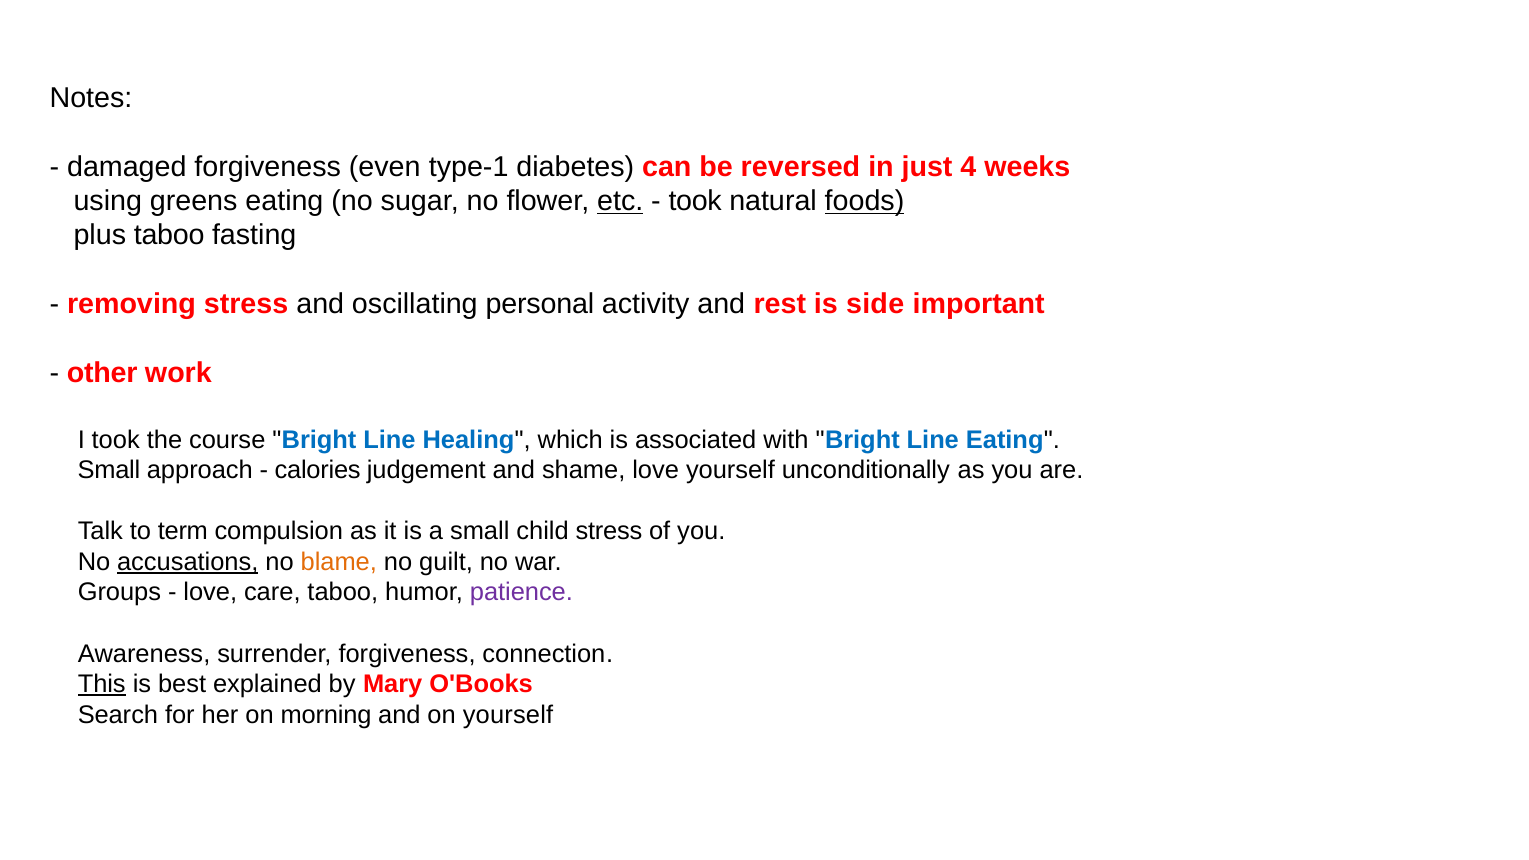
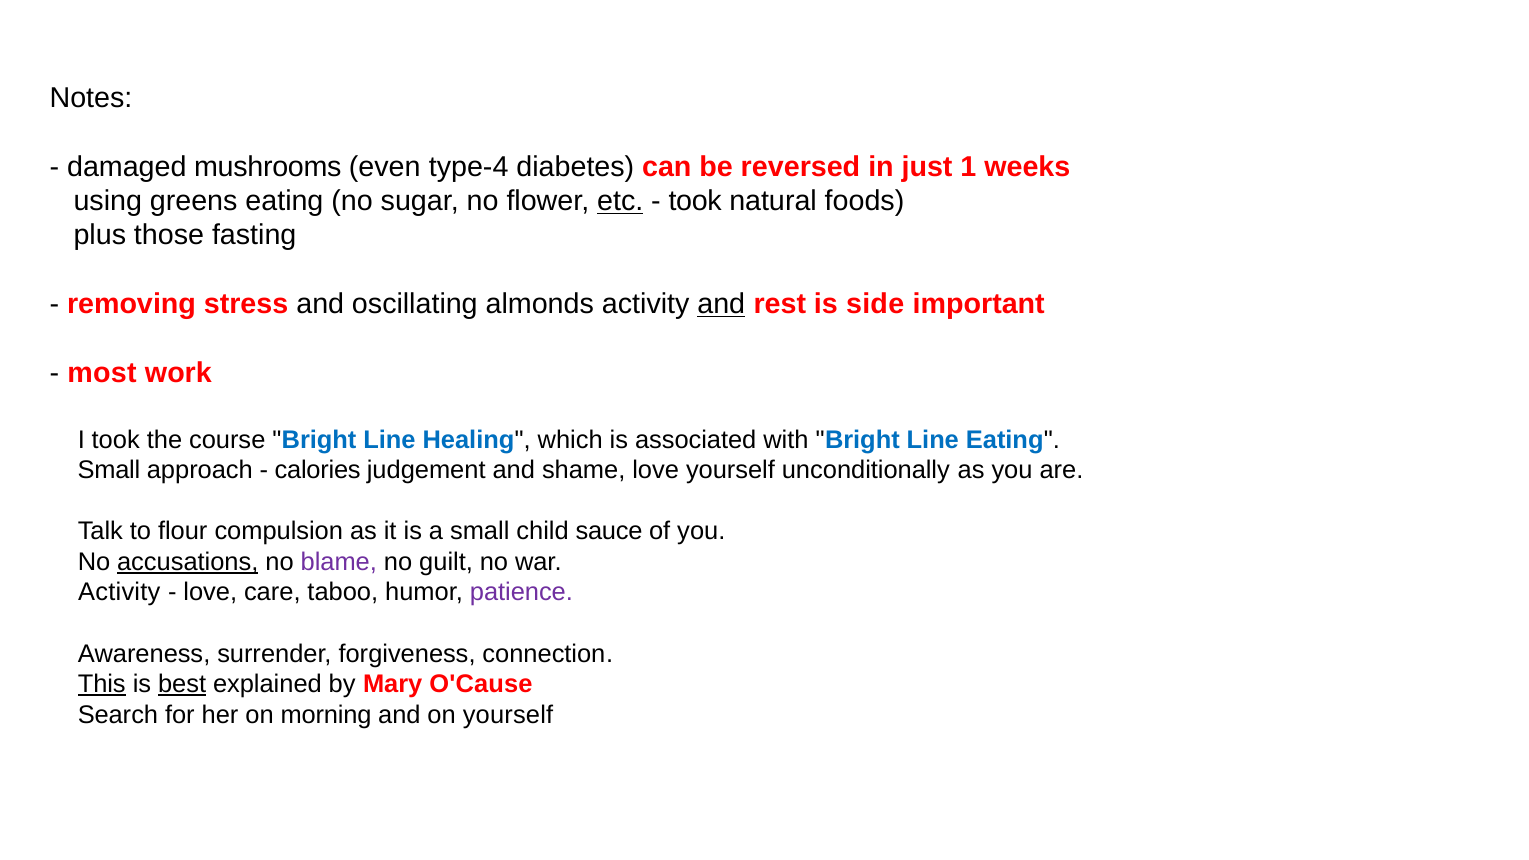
damaged forgiveness: forgiveness -> mushrooms
type-1: type-1 -> type-4
4: 4 -> 1
foods underline: present -> none
plus taboo: taboo -> those
personal: personal -> almonds
and at (721, 304) underline: none -> present
other: other -> most
term: term -> flour
child stress: stress -> sauce
blame colour: orange -> purple
Groups at (119, 593): Groups -> Activity
best underline: none -> present
O'Books: O'Books -> O'Cause
